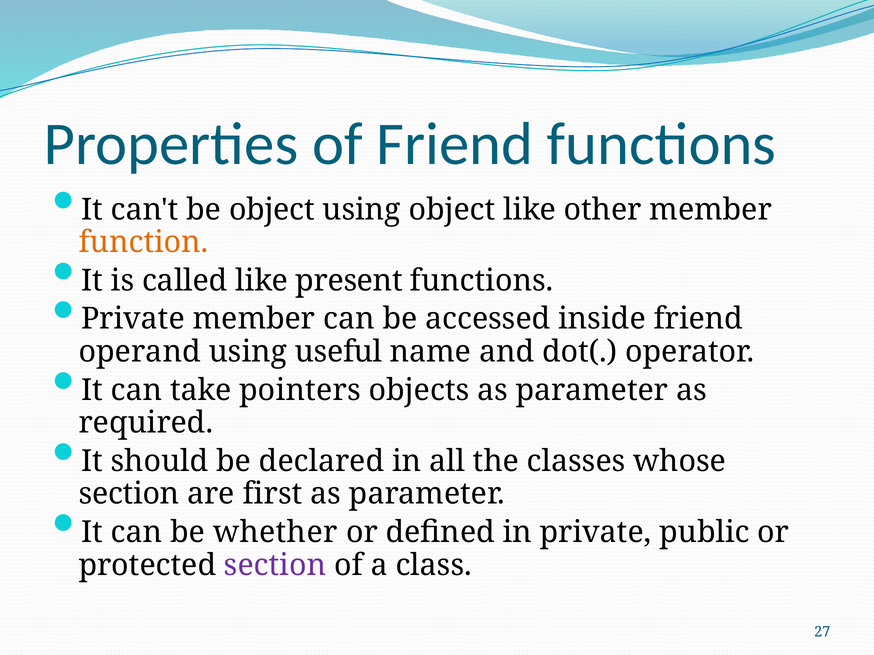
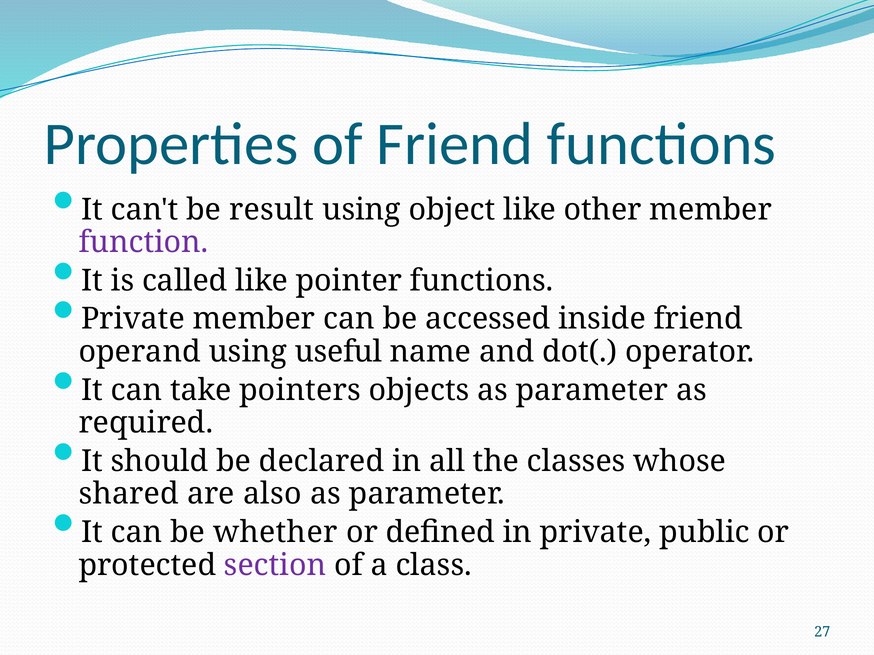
be object: object -> result
function colour: orange -> purple
present: present -> pointer
section at (129, 494): section -> shared
first: first -> also
